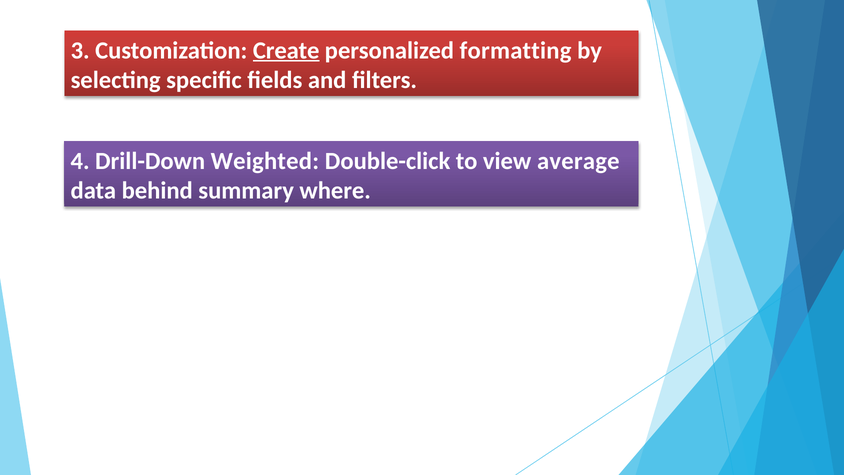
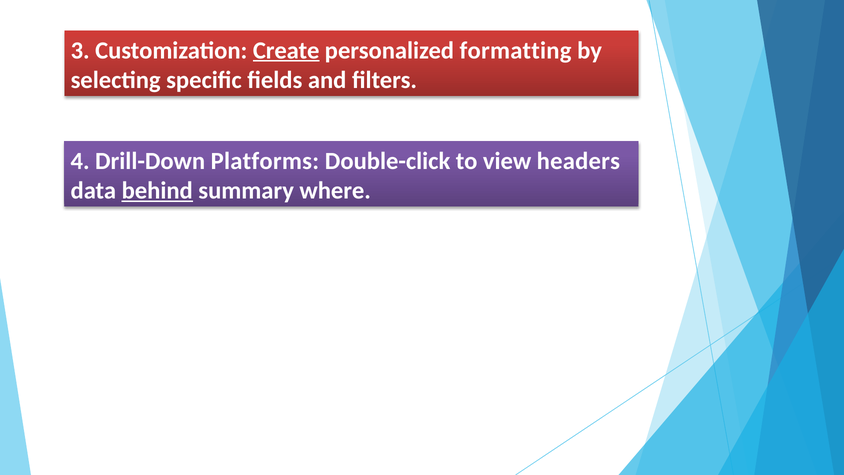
Weighted: Weighted -> Platforms
average: average -> headers
behind underline: none -> present
